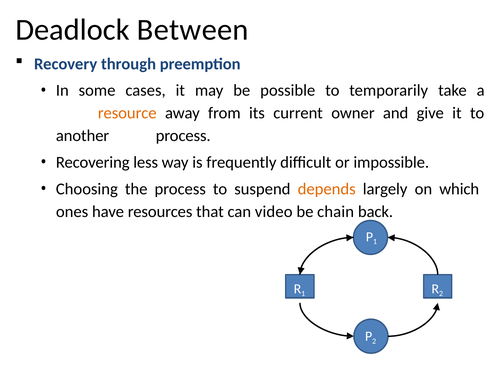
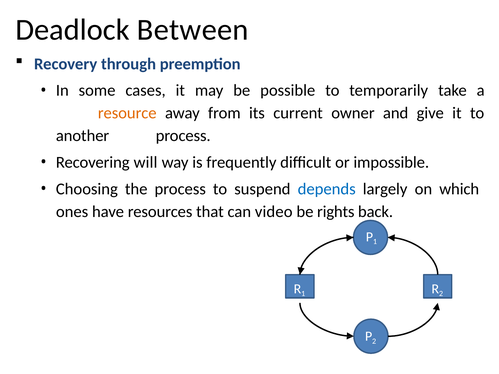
less: less -> will
depends colour: orange -> blue
chain: chain -> rights
